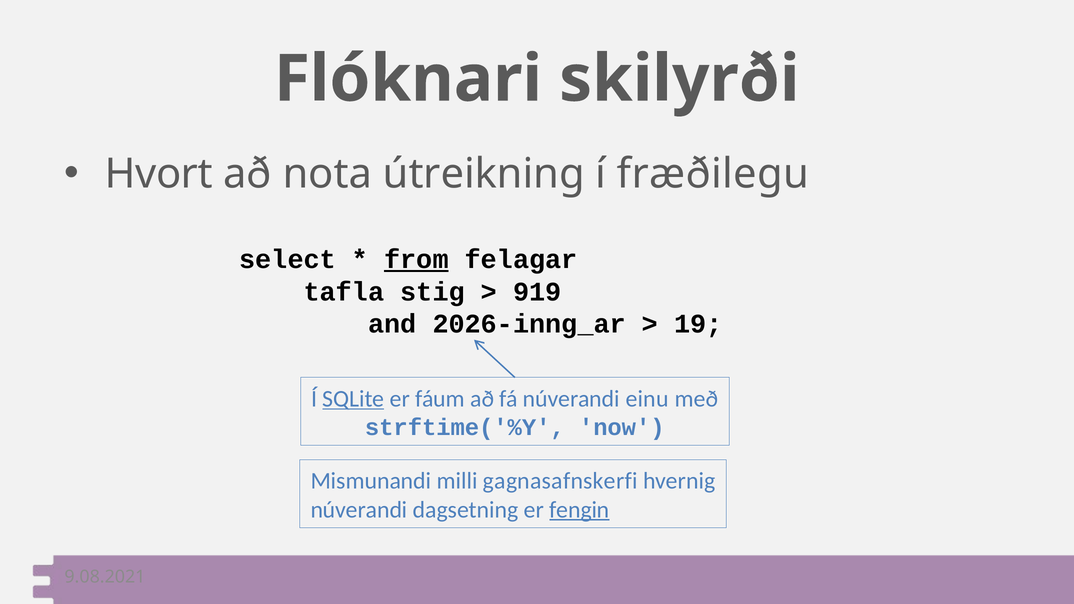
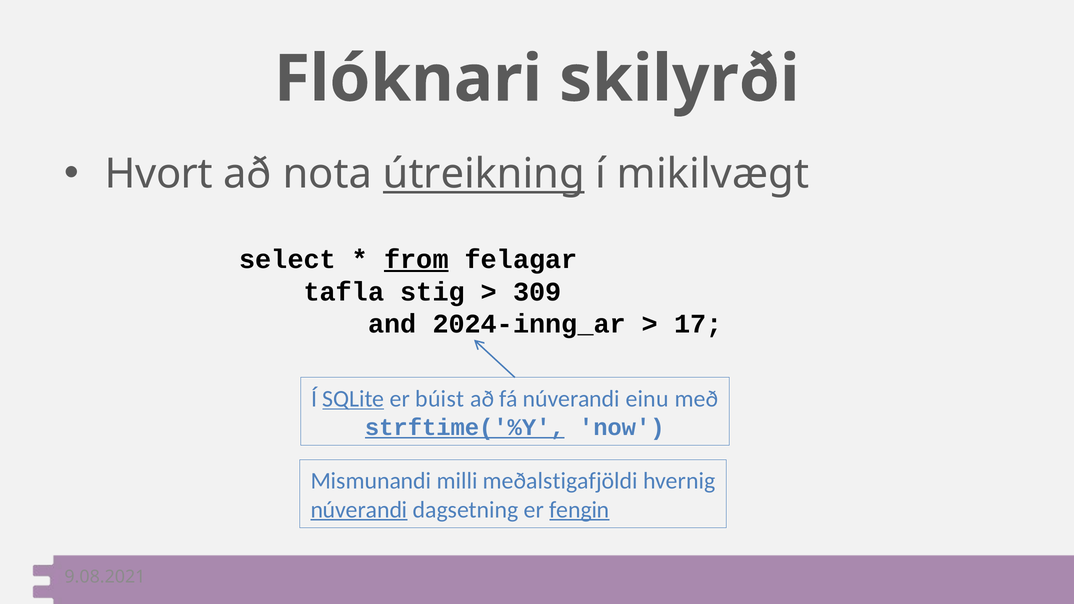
útreikning underline: none -> present
fræðilegu: fræðilegu -> mikilvægt
919: 919 -> 309
2026-inng_ar: 2026-inng_ar -> 2024-inng_ar
19: 19 -> 17
fáum: fáum -> búist
strftime('%Y underline: none -> present
gagnasafnskerfi: gagnasafnskerfi -> meðalstigafjöldi
núverandi at (359, 510) underline: none -> present
